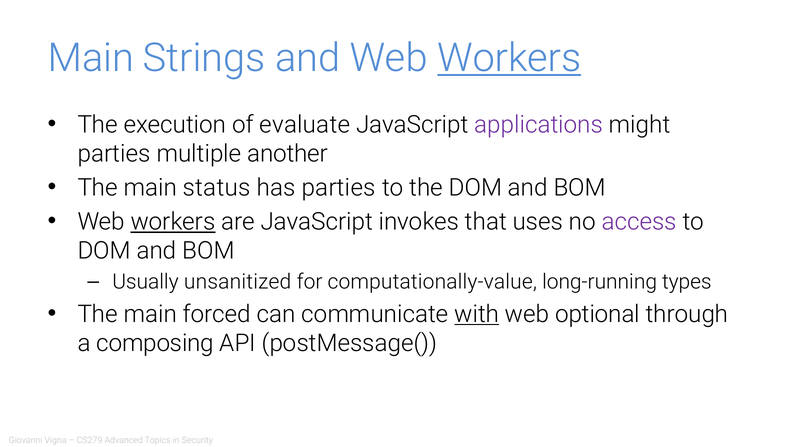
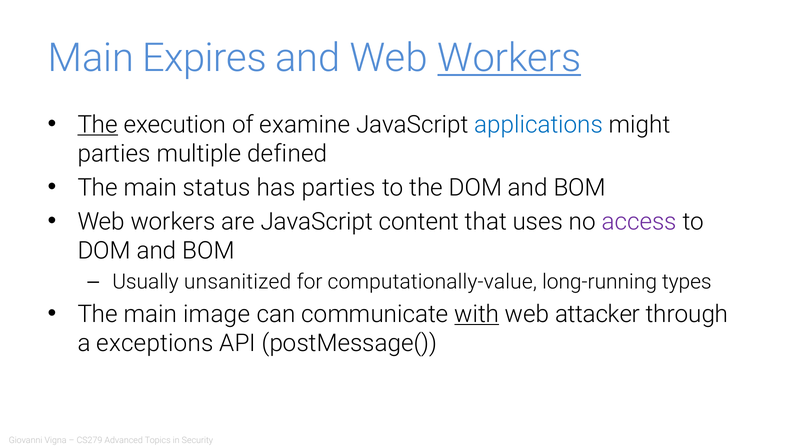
Strings: Strings -> Expires
The at (98, 125) underline: none -> present
evaluate: evaluate -> examine
applications colour: purple -> blue
another: another -> defined
workers at (173, 222) underline: present -> none
invokes: invokes -> content
forced: forced -> image
optional: optional -> attacker
composing: composing -> exceptions
